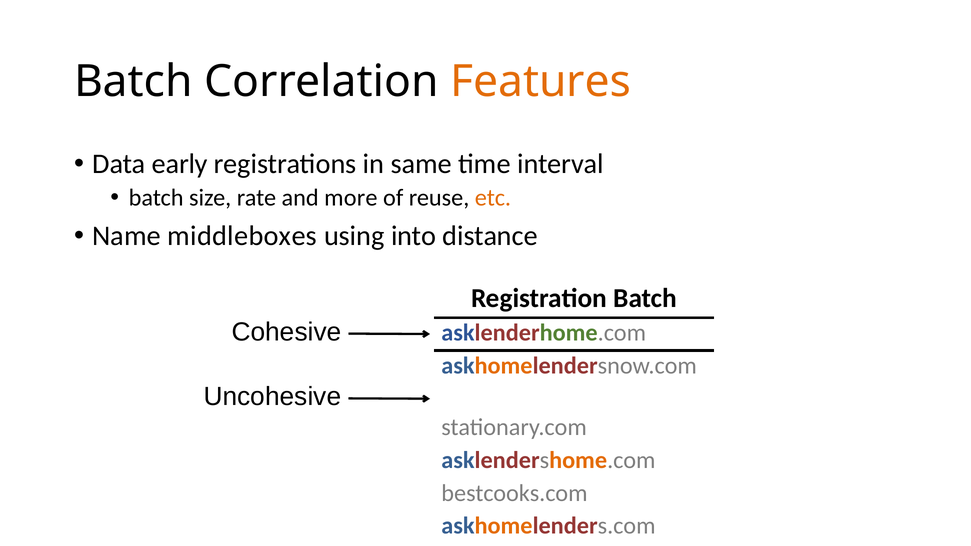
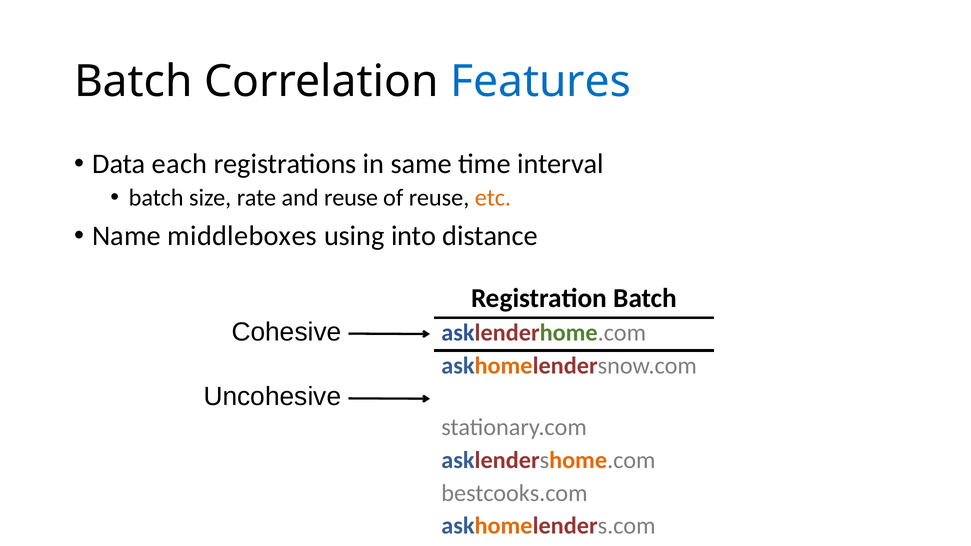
Features colour: orange -> blue
early: early -> each
and more: more -> reuse
